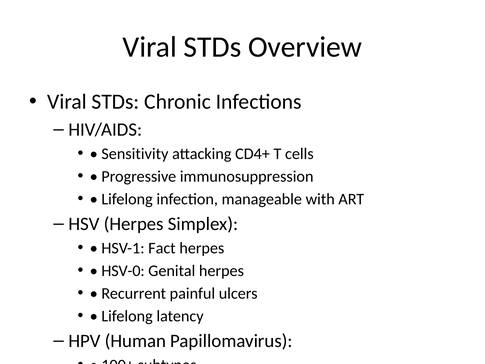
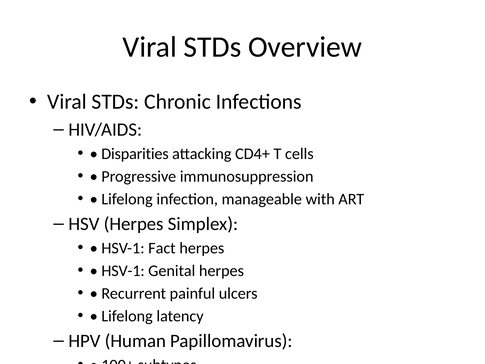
Sensitivity: Sensitivity -> Disparities
HSV-0 at (123, 271): HSV-0 -> HSV-1
